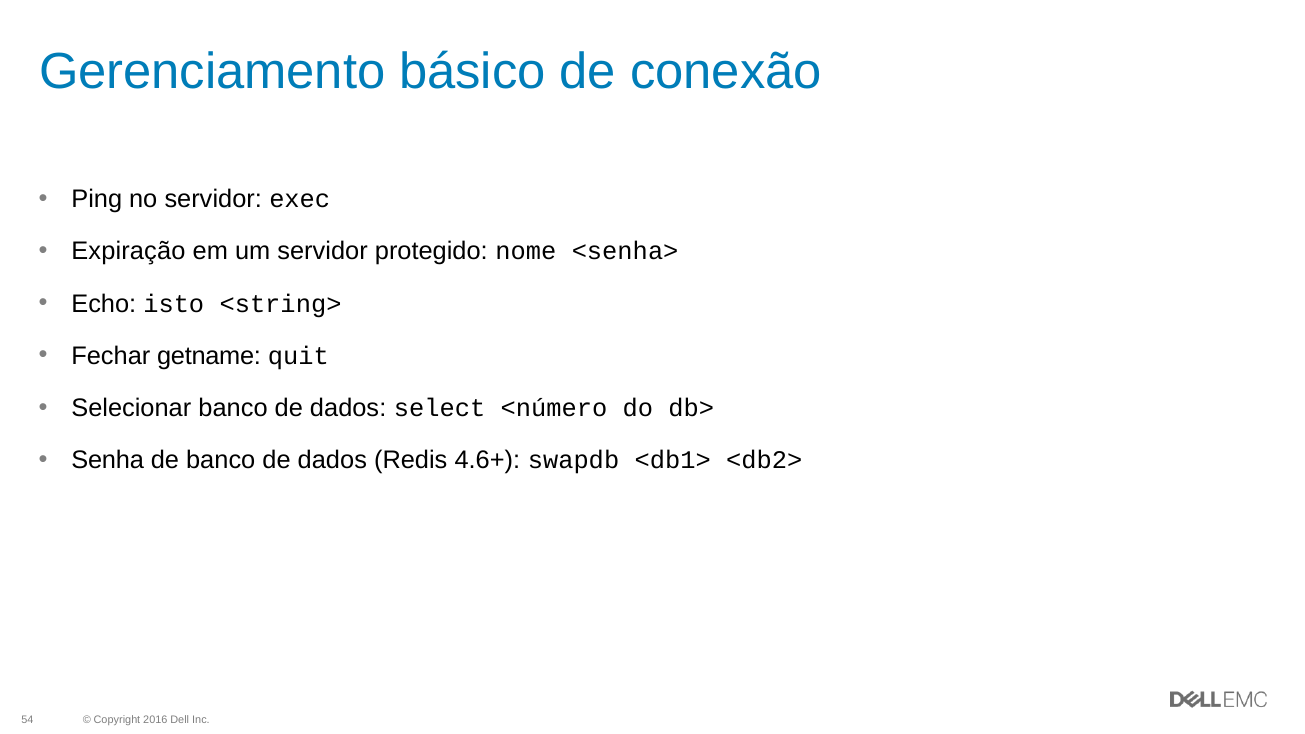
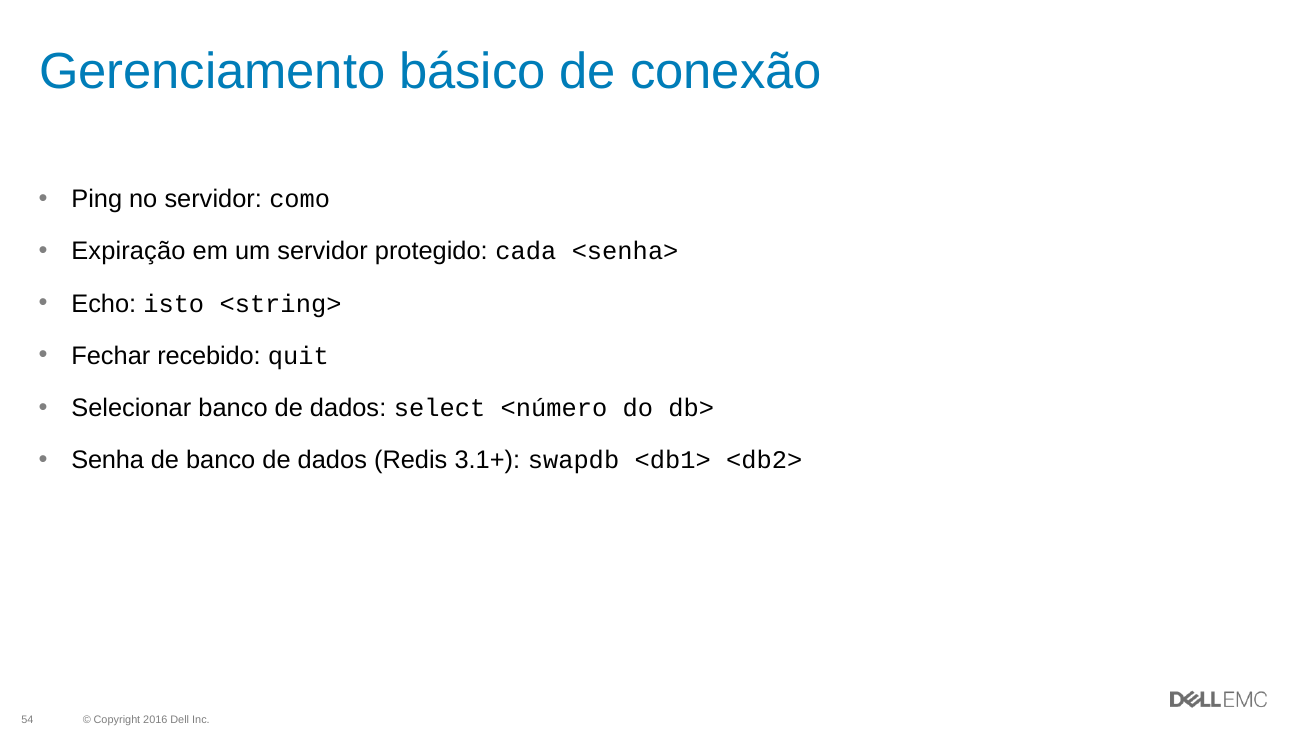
exec: exec -> como
nome: nome -> cada
getname: getname -> recebido
4.6+: 4.6+ -> 3.1+
